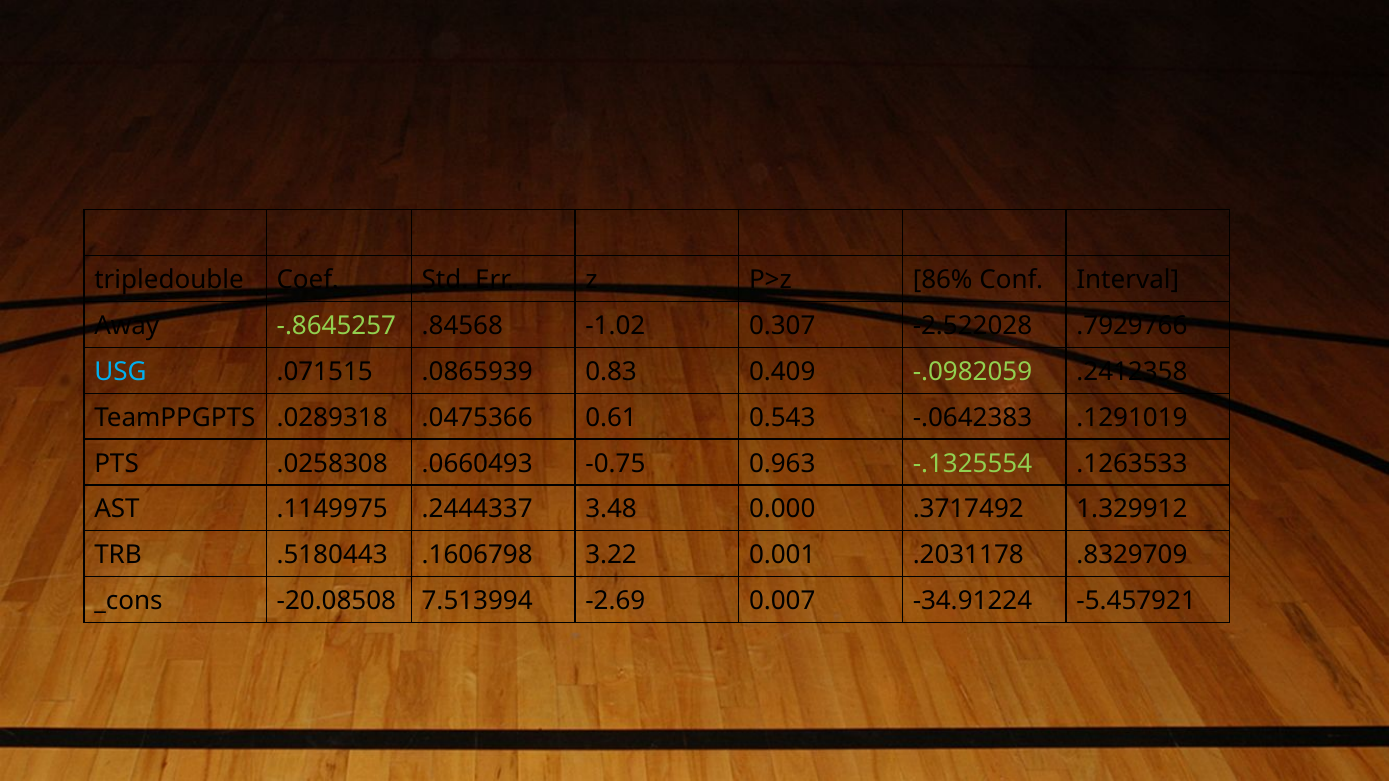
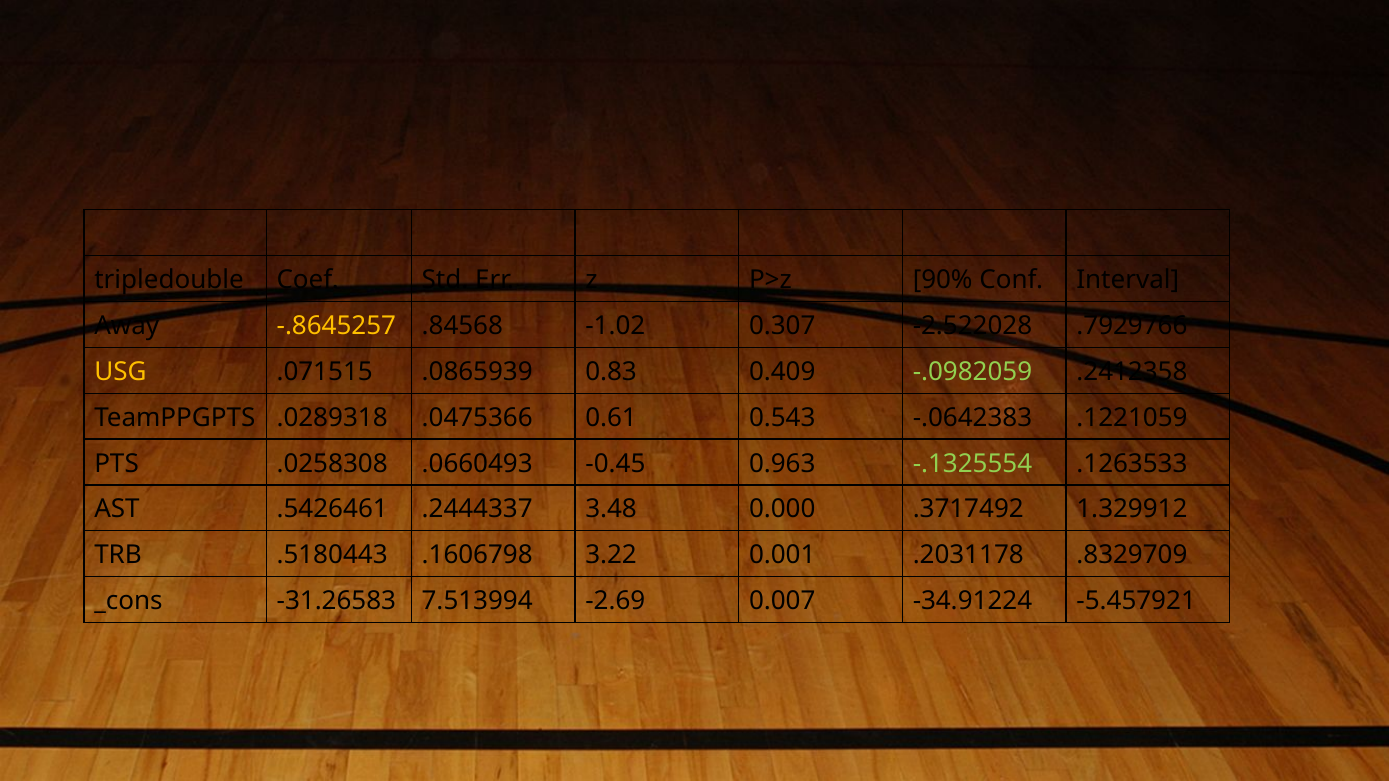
86%: 86% -> 90%
-.8645257 colour: light green -> yellow
USG colour: light blue -> yellow
.1291019: .1291019 -> .1221059
-0.75: -0.75 -> -0.45
.1149975: .1149975 -> .5426461
-20.08508: -20.08508 -> -31.26583
